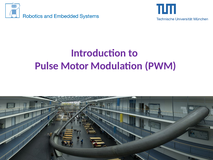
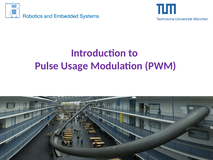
Motor: Motor -> Usage
